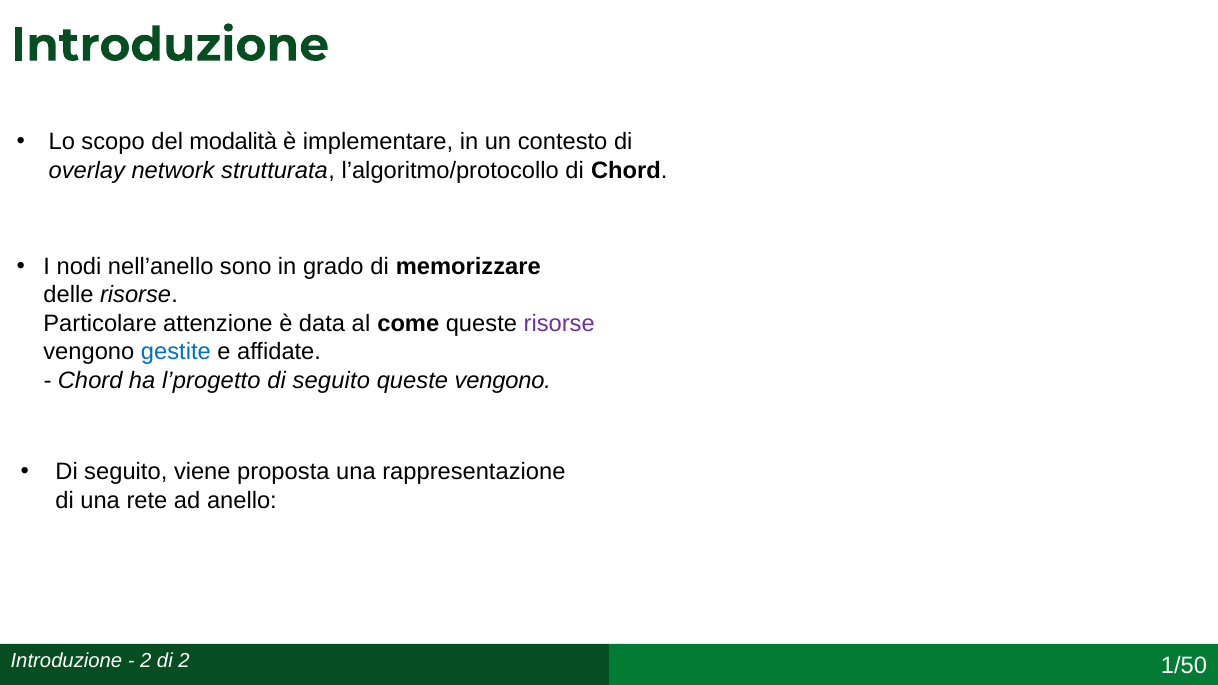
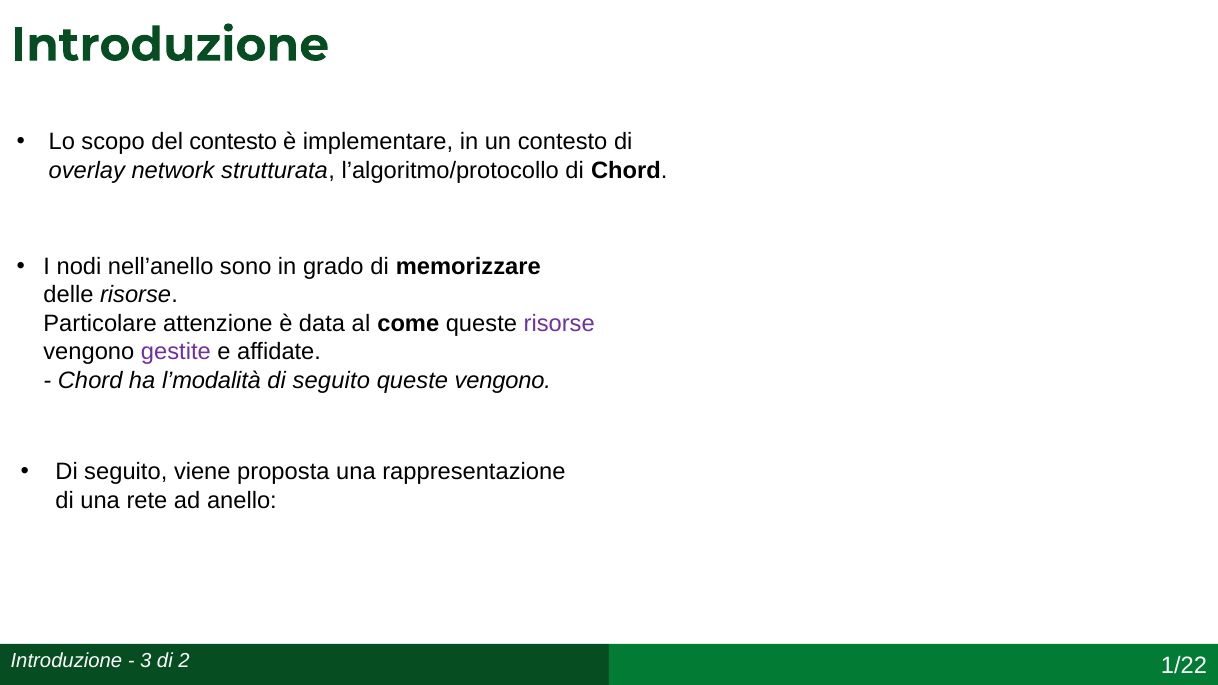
del modalità: modalità -> contesto
gestite colour: blue -> purple
l’progetto: l’progetto -> l’modalità
2 at (146, 661): 2 -> 3
1/50: 1/50 -> 1/22
